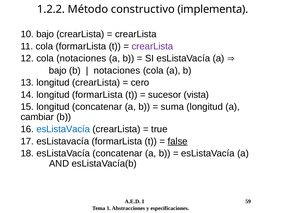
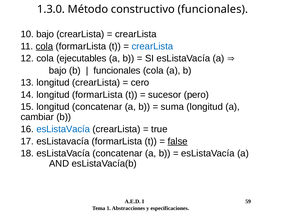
1.2.2: 1.2.2 -> 1.3.0
constructivo implementa: implementa -> funcionales
cola at (44, 46) underline: none -> present
crearLista at (152, 46) colour: purple -> blue
cola notaciones: notaciones -> ejecutables
notaciones at (117, 71): notaciones -> funcionales
vista: vista -> pero
